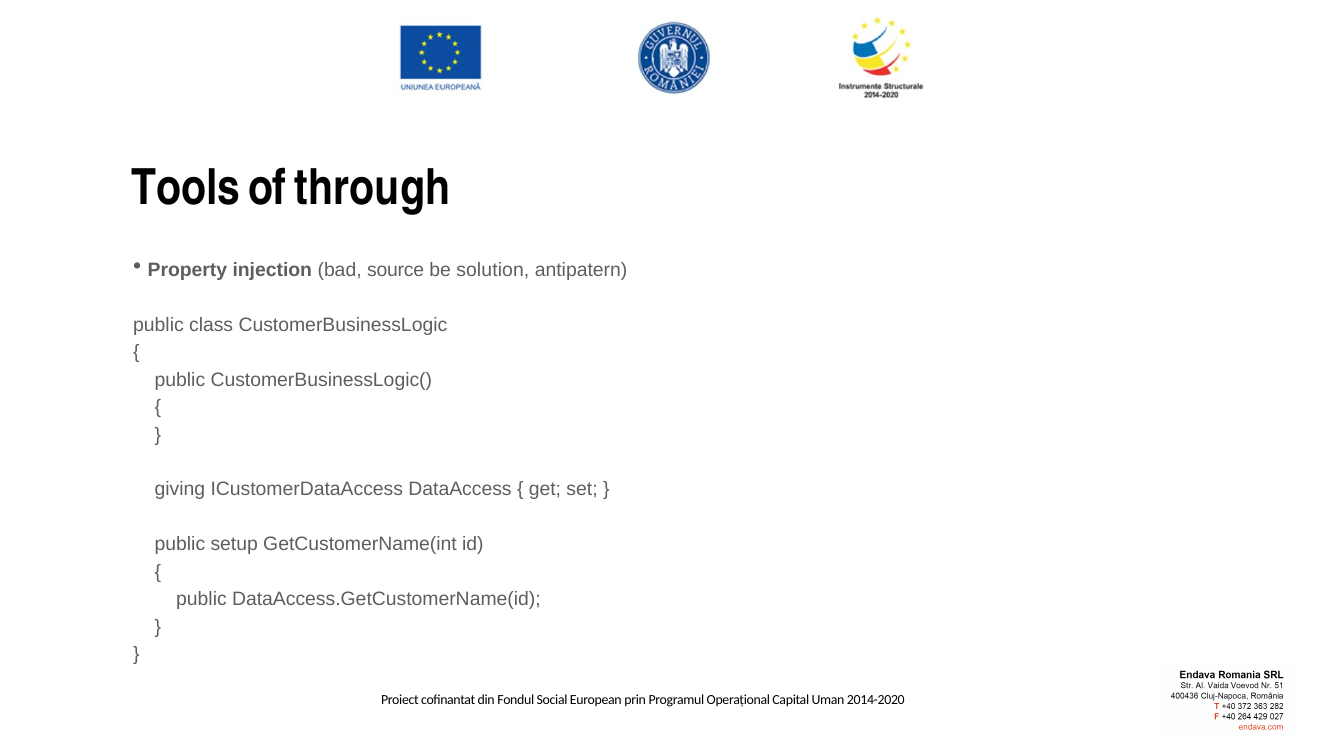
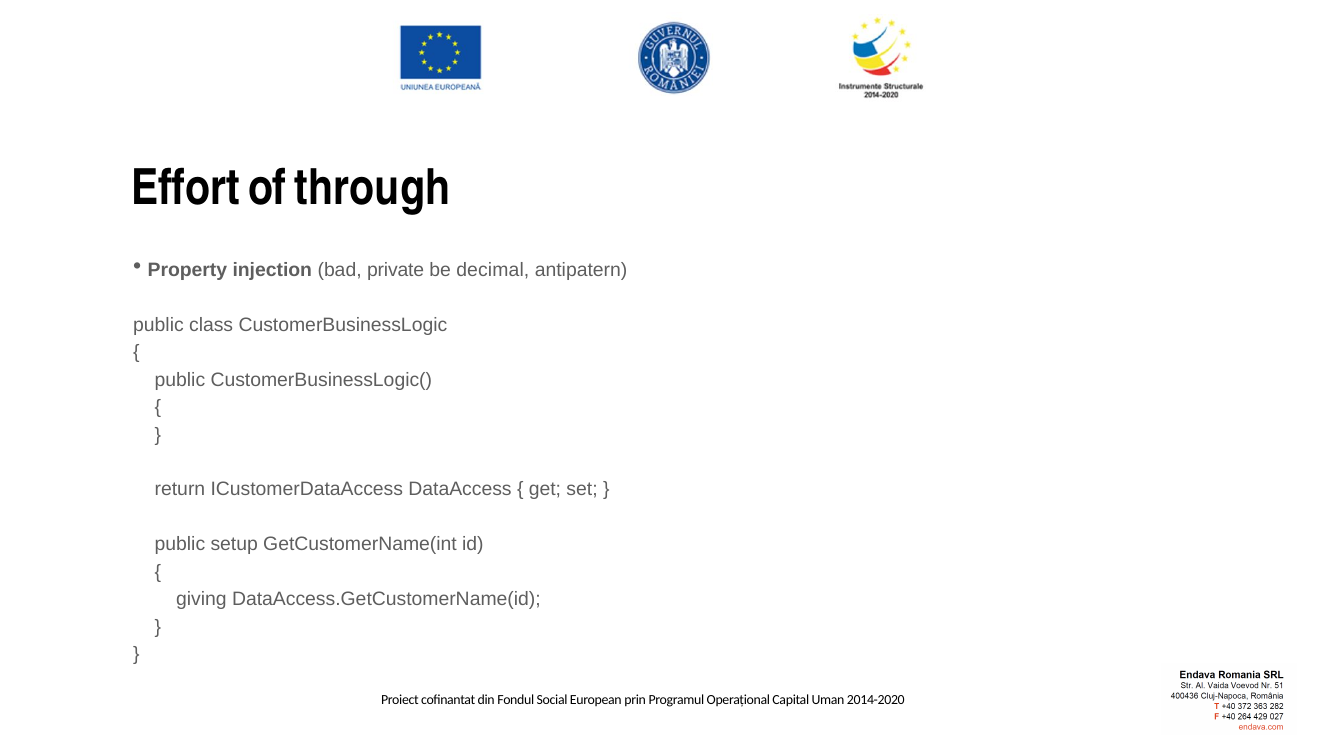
Tools: Tools -> Effort
source: source -> private
solution: solution -> decimal
giving: giving -> return
public at (201, 599): public -> giving
